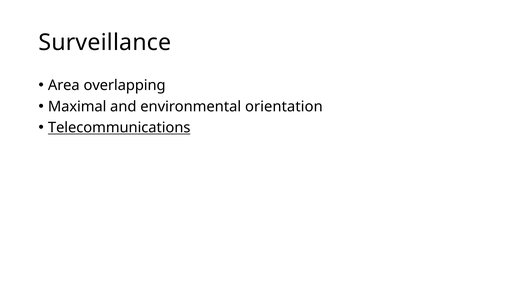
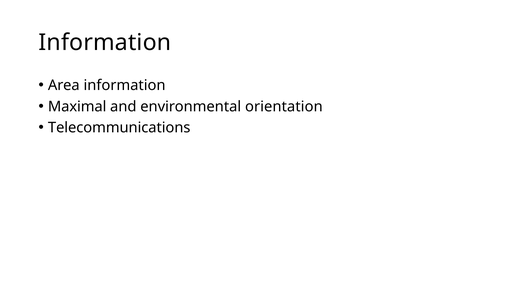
Surveillance at (105, 42): Surveillance -> Information
Area overlapping: overlapping -> information
Telecommunications underline: present -> none
